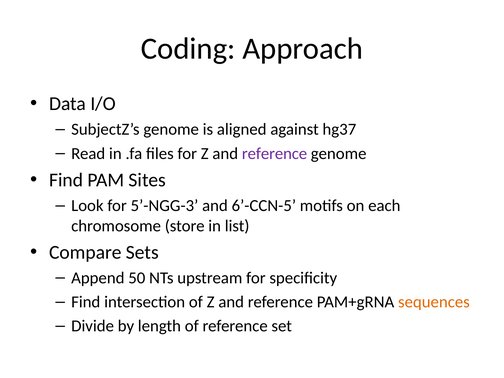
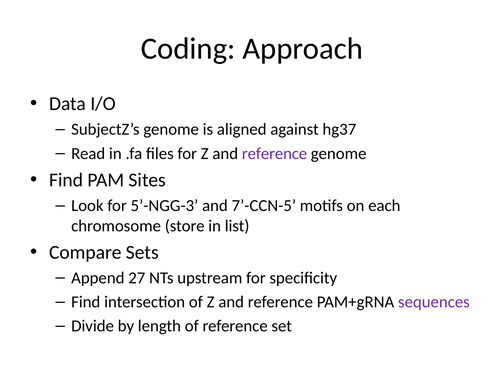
6’-CCN-5: 6’-CCN-5 -> 7’-CCN-5
50: 50 -> 27
sequences colour: orange -> purple
